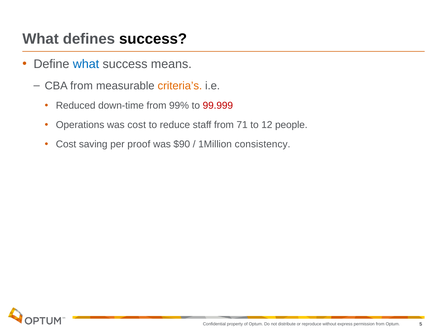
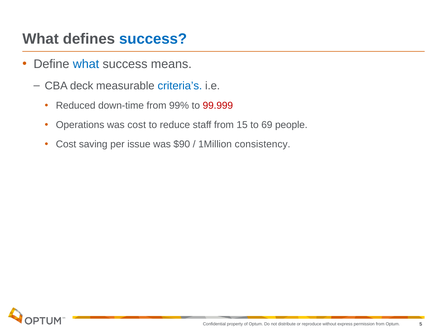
success at (153, 39) colour: black -> blue
CBA from: from -> deck
criteria’s colour: orange -> blue
71: 71 -> 15
12: 12 -> 69
proof: proof -> issue
